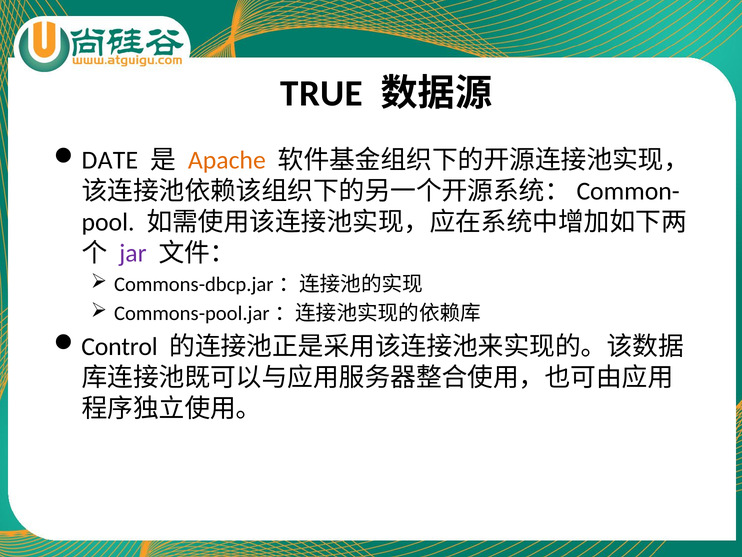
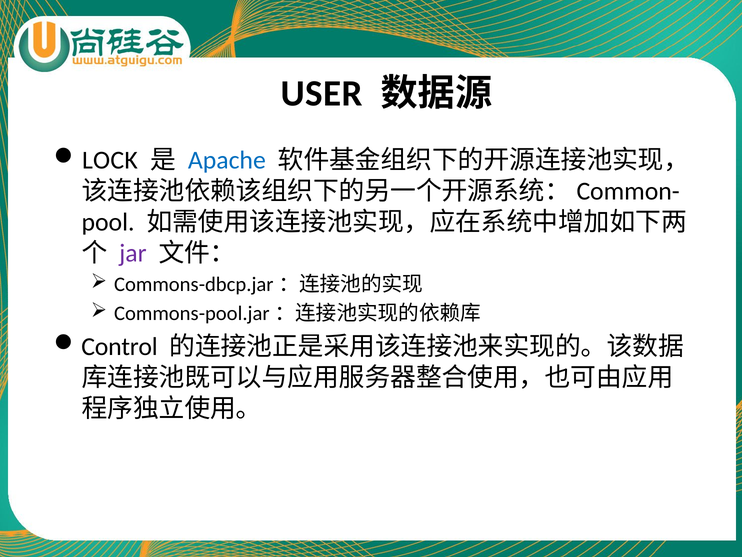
TRUE: TRUE -> USER
DATE: DATE -> LOCK
Apache colour: orange -> blue
